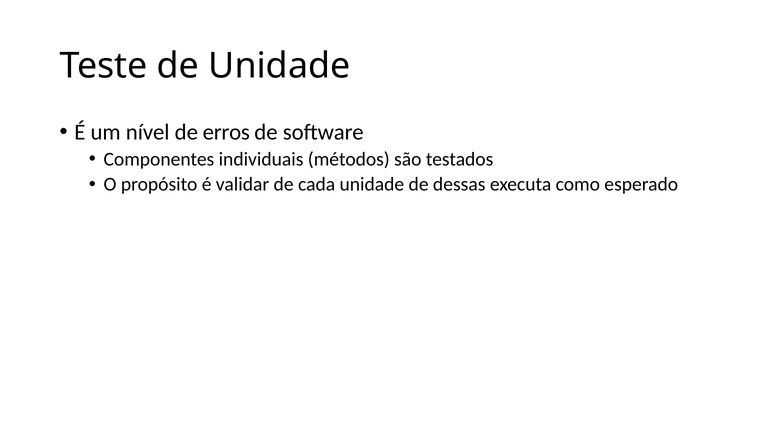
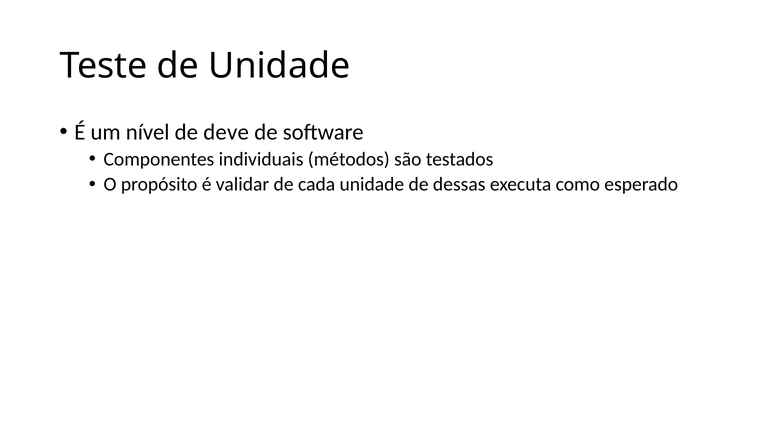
erros: erros -> deve
